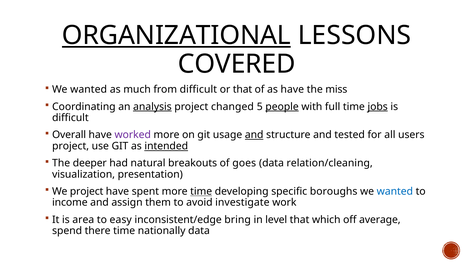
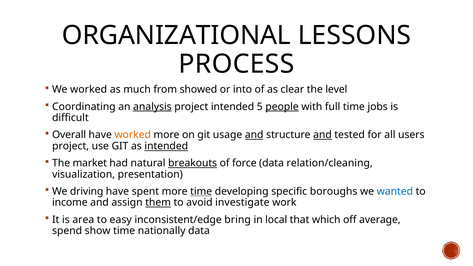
ORGANIZATIONAL underline: present -> none
COVERED: COVERED -> PROCESS
wanted at (89, 90): wanted -> worked
from difficult: difficult -> showed
or that: that -> into
as have: have -> clear
miss: miss -> level
project changed: changed -> intended
jobs underline: present -> none
worked at (133, 135) colour: purple -> orange
and at (322, 135) underline: none -> present
deeper: deeper -> market
breakouts underline: none -> present
goes: goes -> force
We project: project -> driving
them underline: none -> present
level: level -> local
there: there -> show
